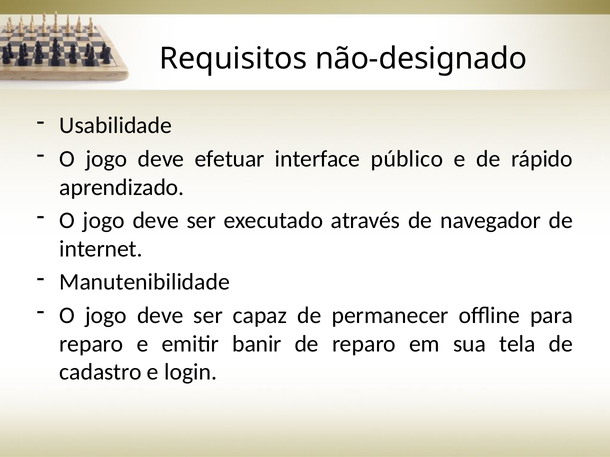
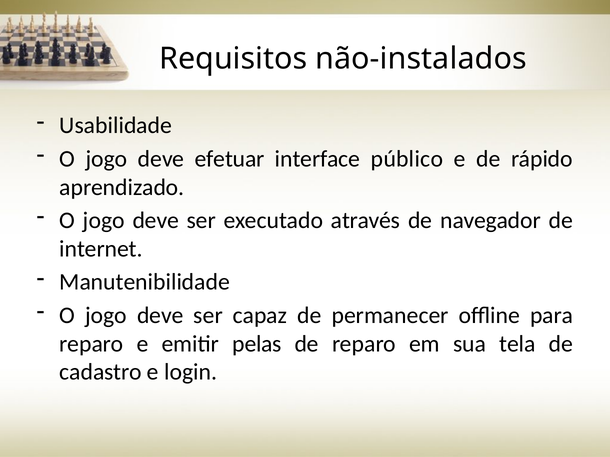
não-designado: não-designado -> não-instalados
banir: banir -> pelas
